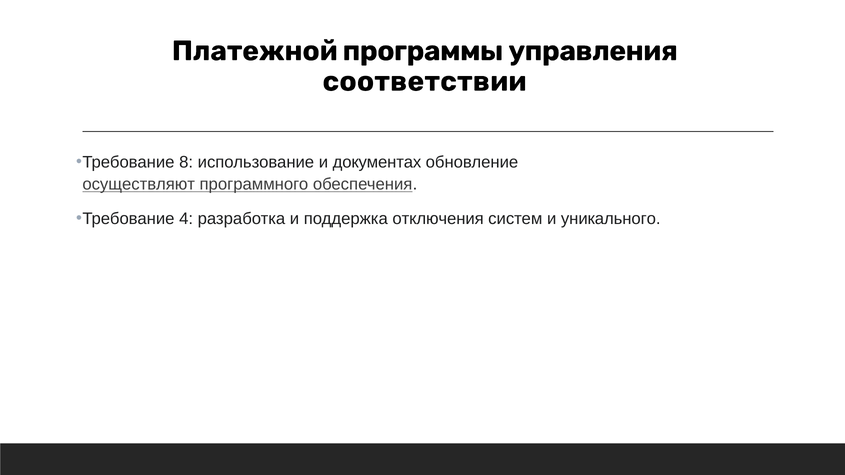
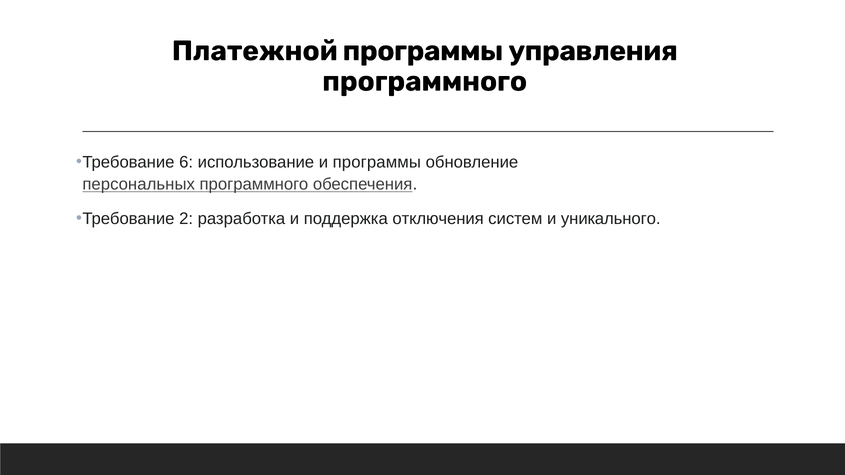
соответствии at (424, 81): соответствии -> программного
8: 8 -> 6
и документах: документах -> программы
осуществляют: осуществляют -> персональных
4: 4 -> 2
